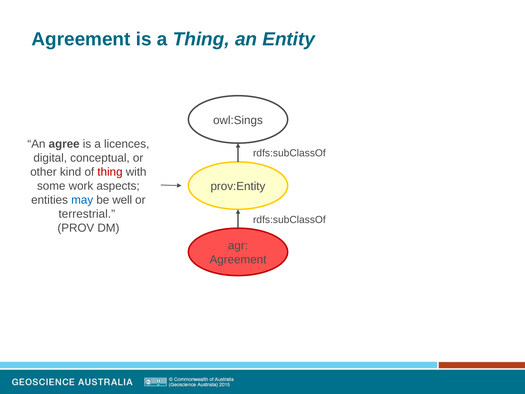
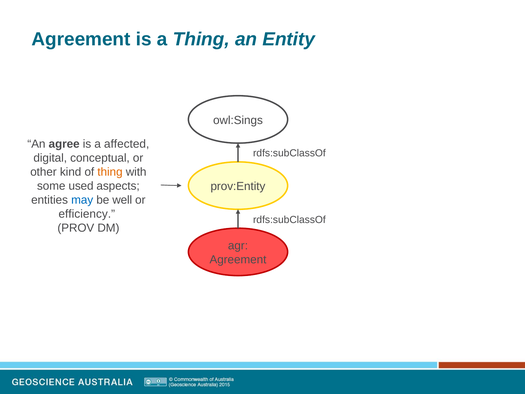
licences: licences -> affected
thing at (110, 172) colour: red -> orange
work: work -> used
terrestrial: terrestrial -> efficiency
